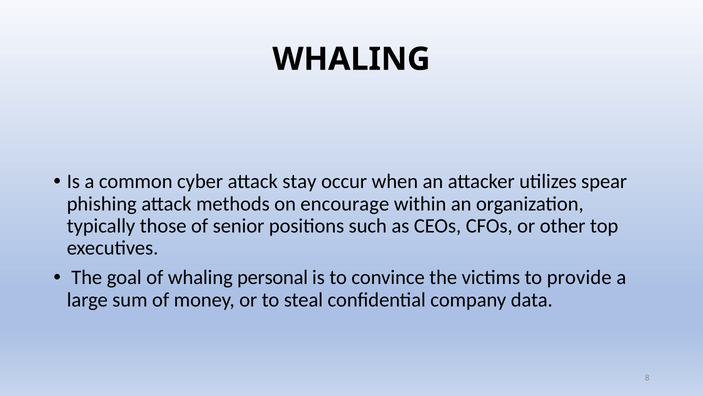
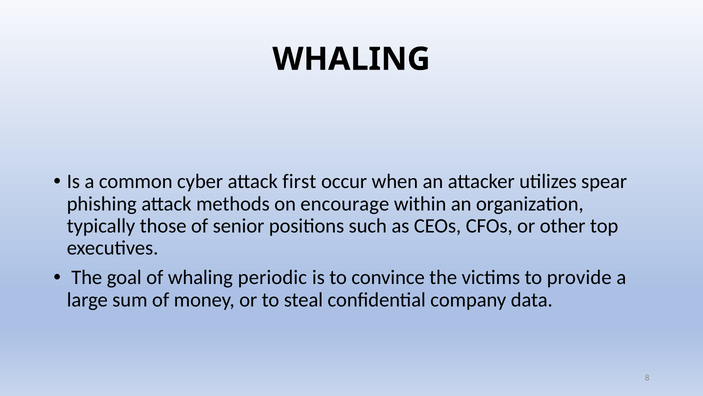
stay: stay -> first
personal: personal -> periodic
